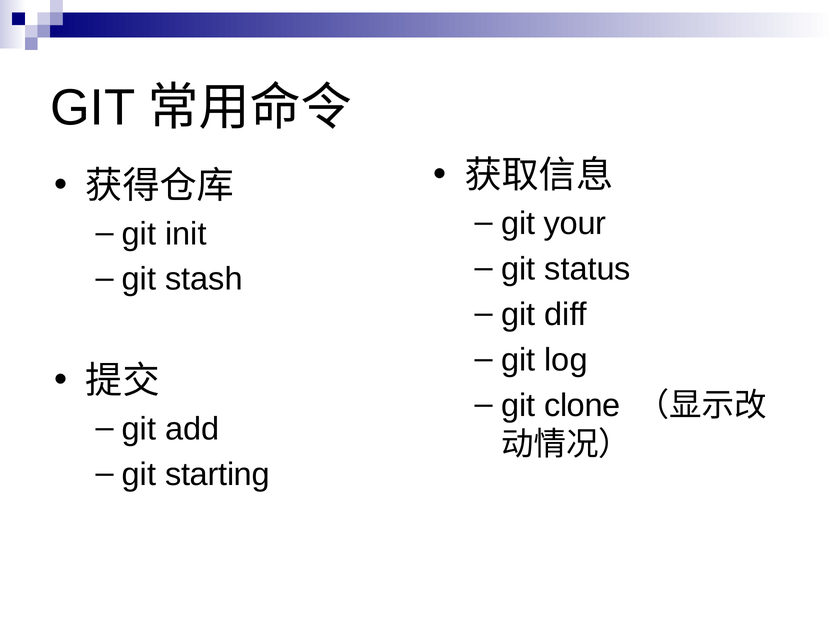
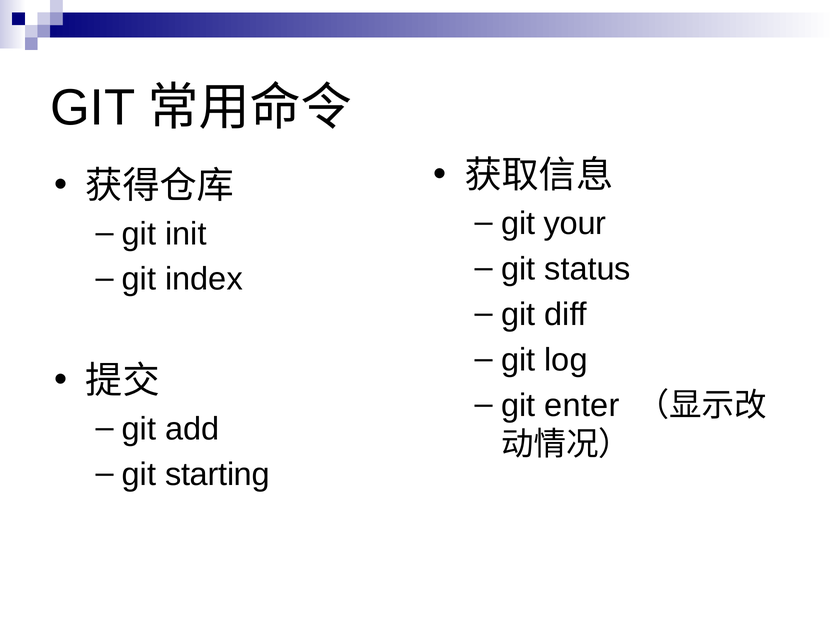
stash: stash -> index
clone: clone -> enter
